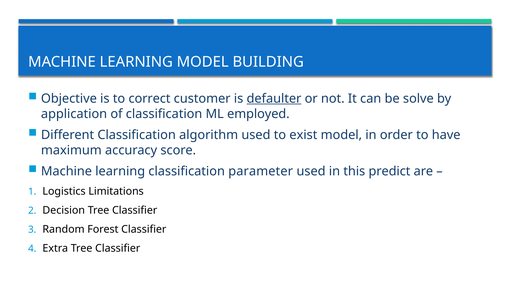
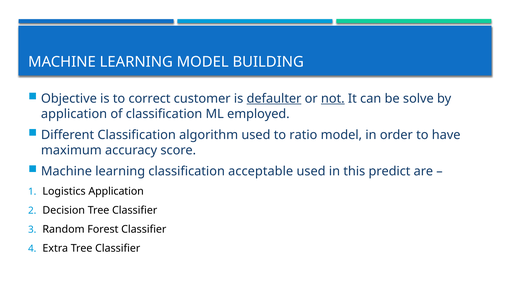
not underline: none -> present
exist: exist -> ratio
parameter: parameter -> acceptable
Logistics Limitations: Limitations -> Application
